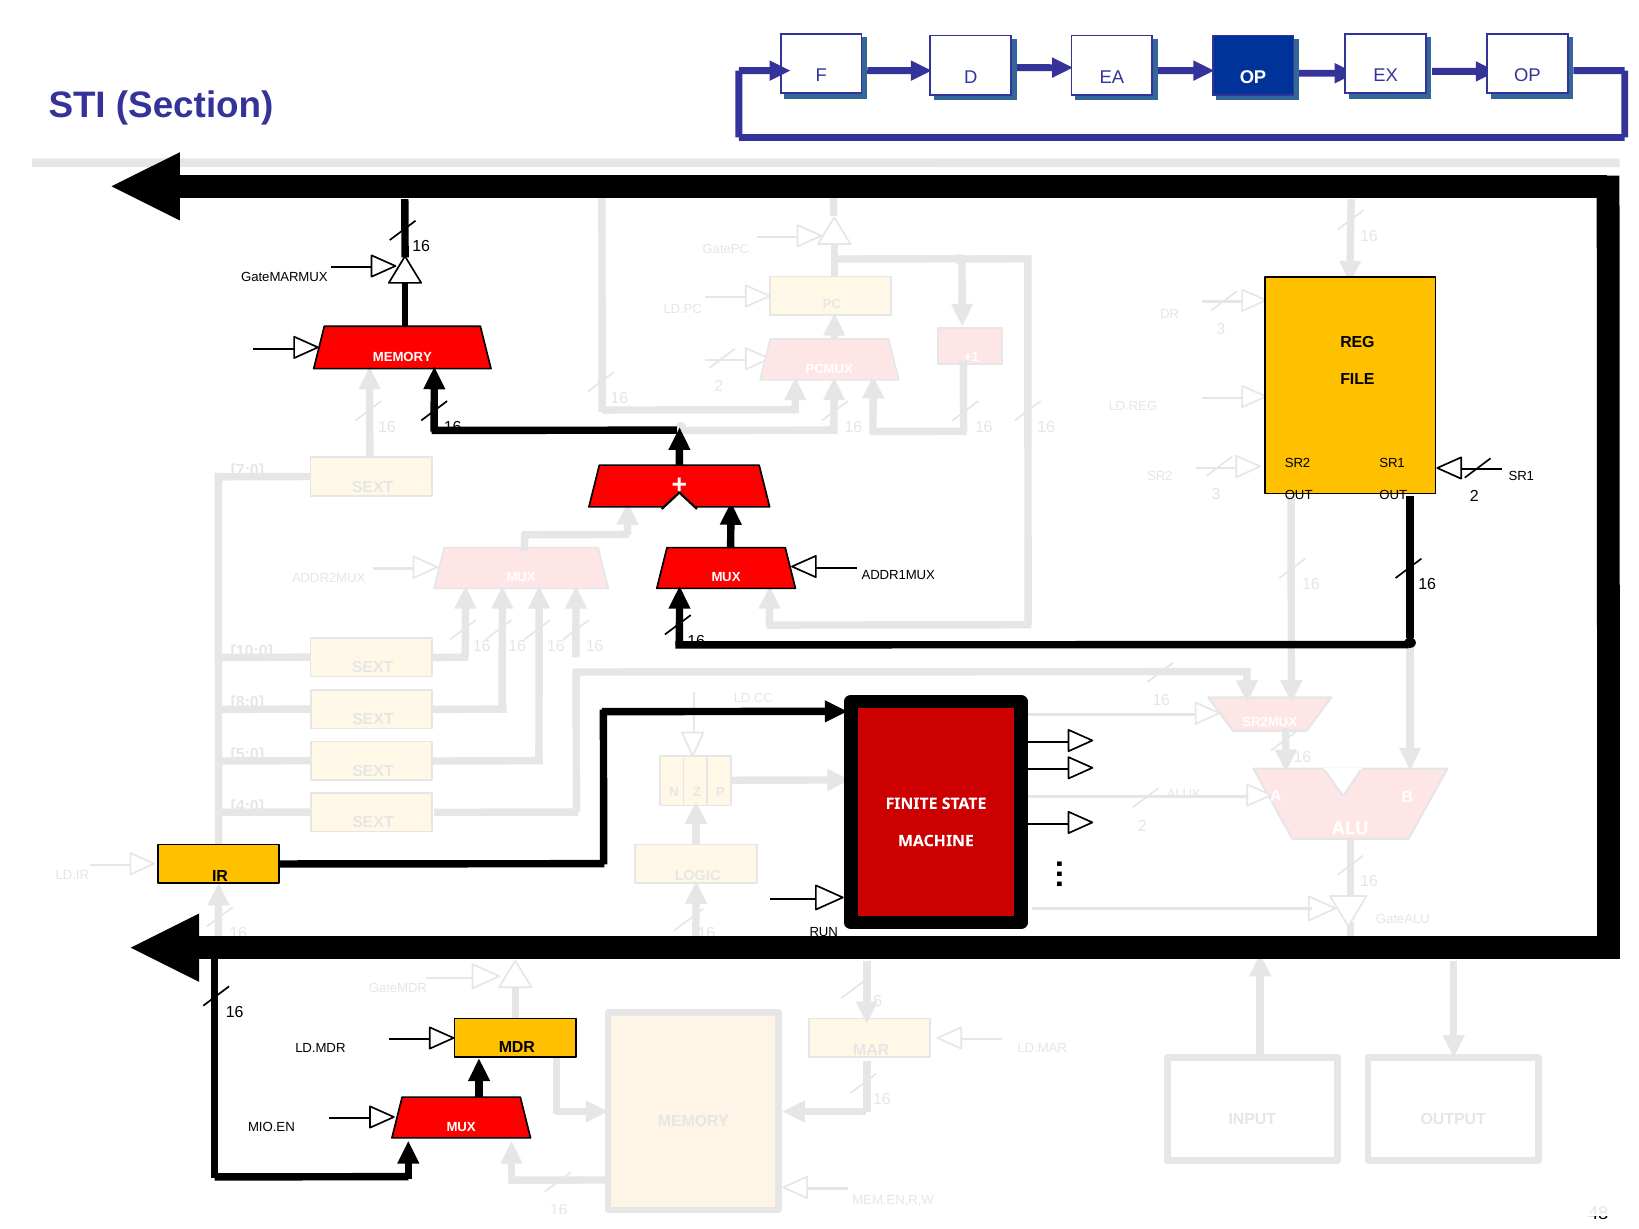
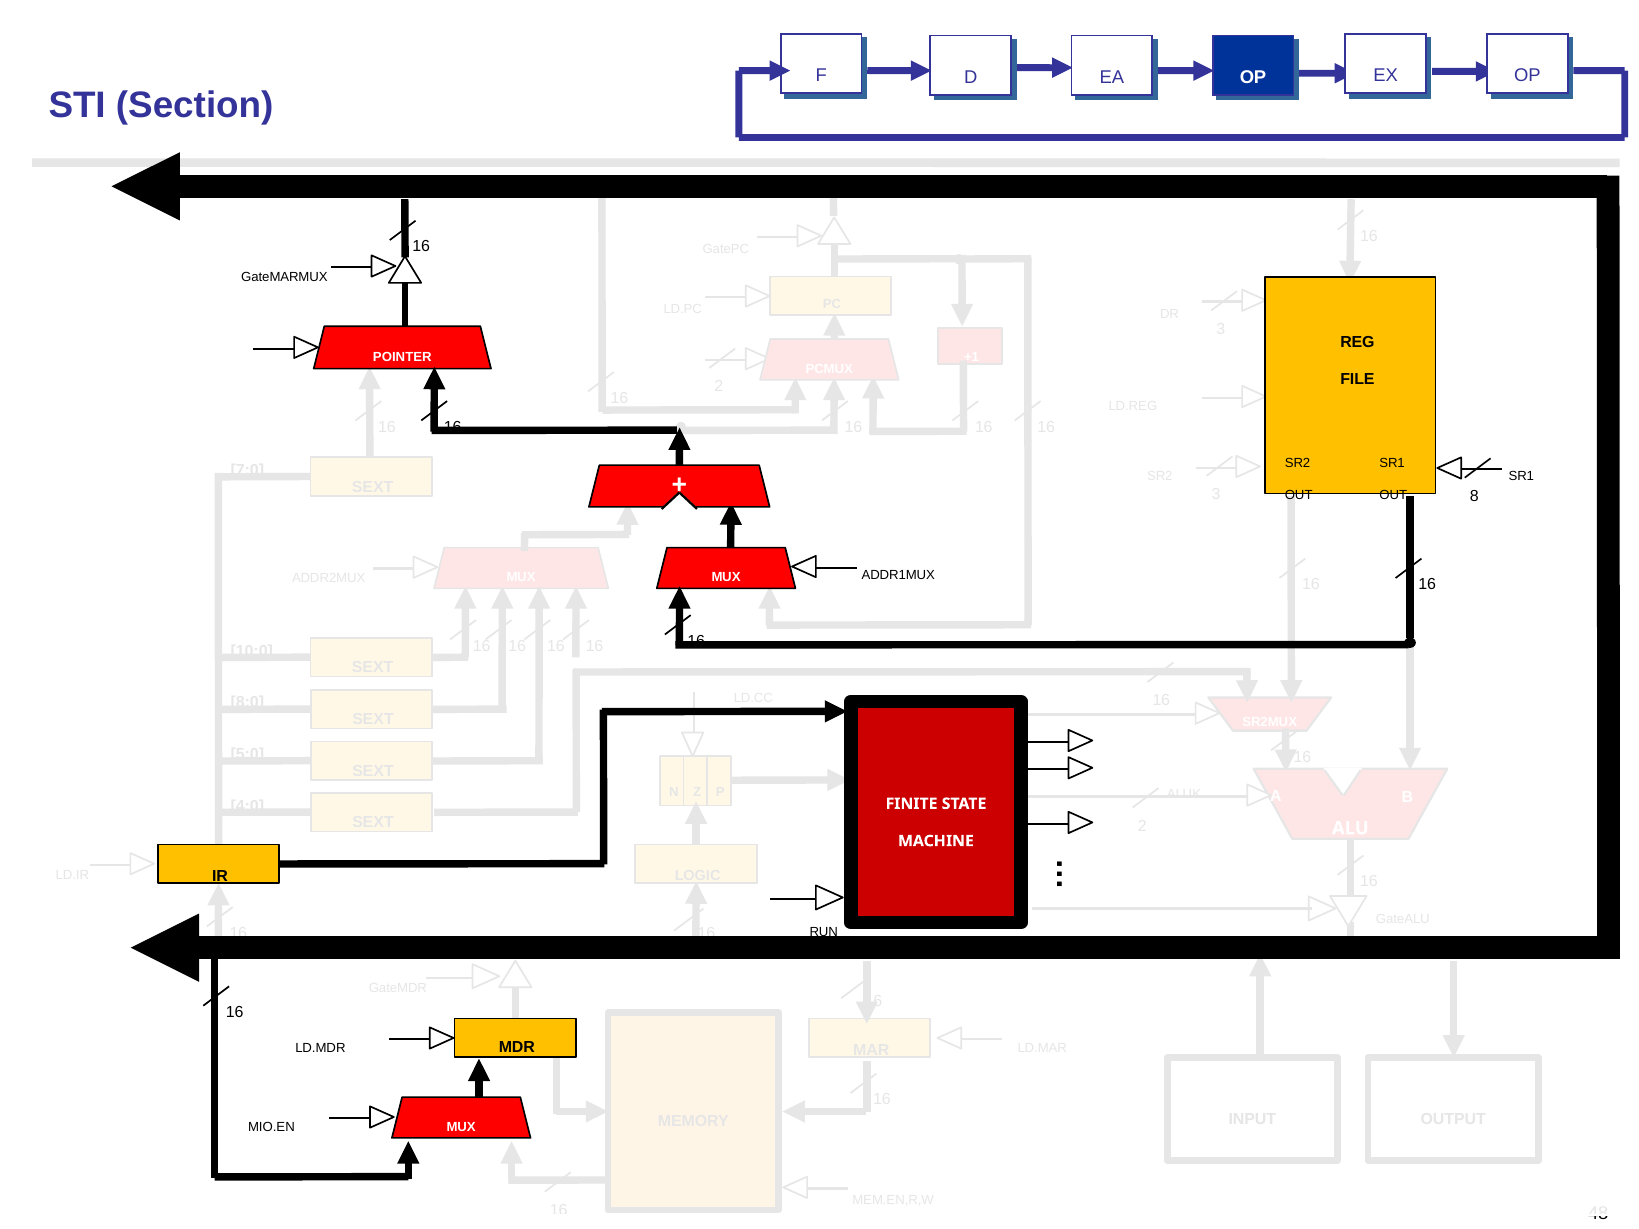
MEMORY at (402, 357): MEMORY -> POINTER
OUT 2: 2 -> 8
